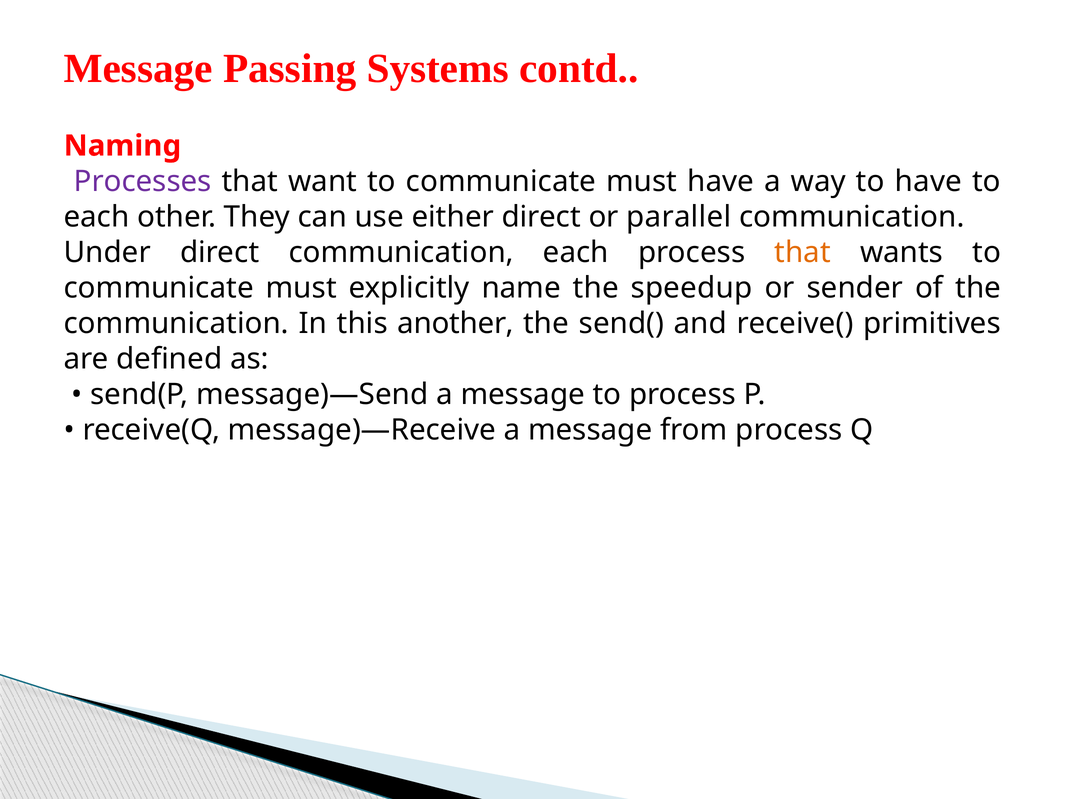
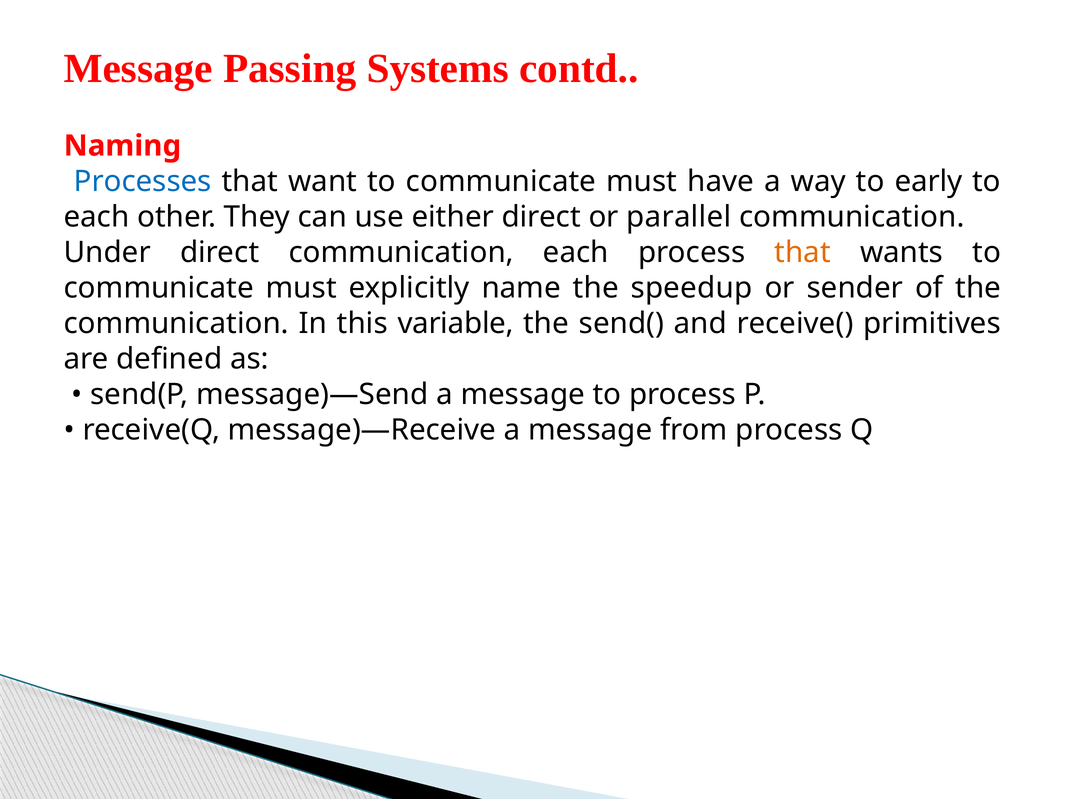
Processes colour: purple -> blue
to have: have -> early
another: another -> variable
